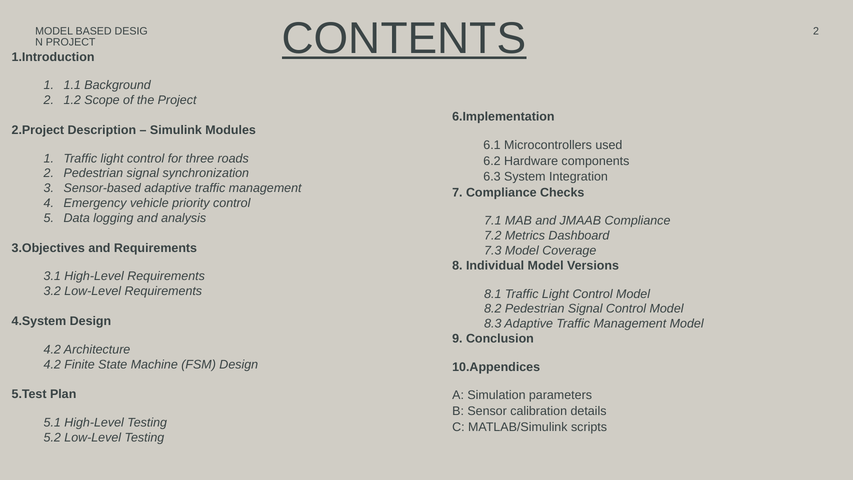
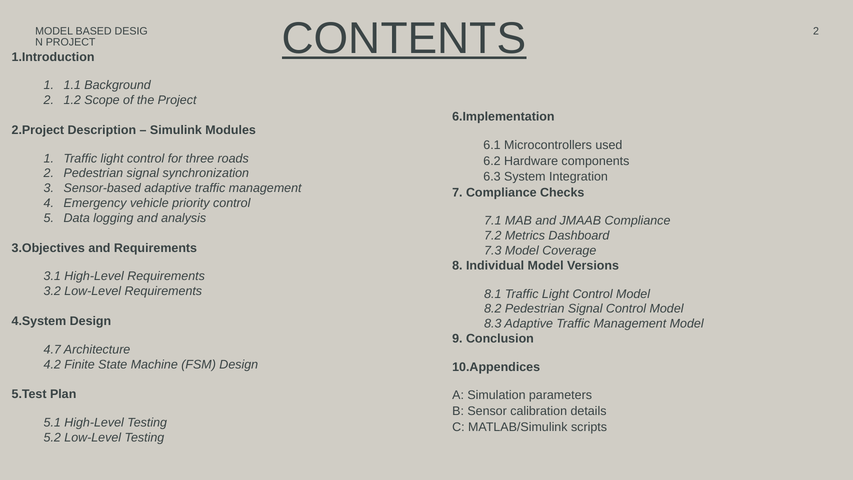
4.2 at (52, 349): 4.2 -> 4.7
